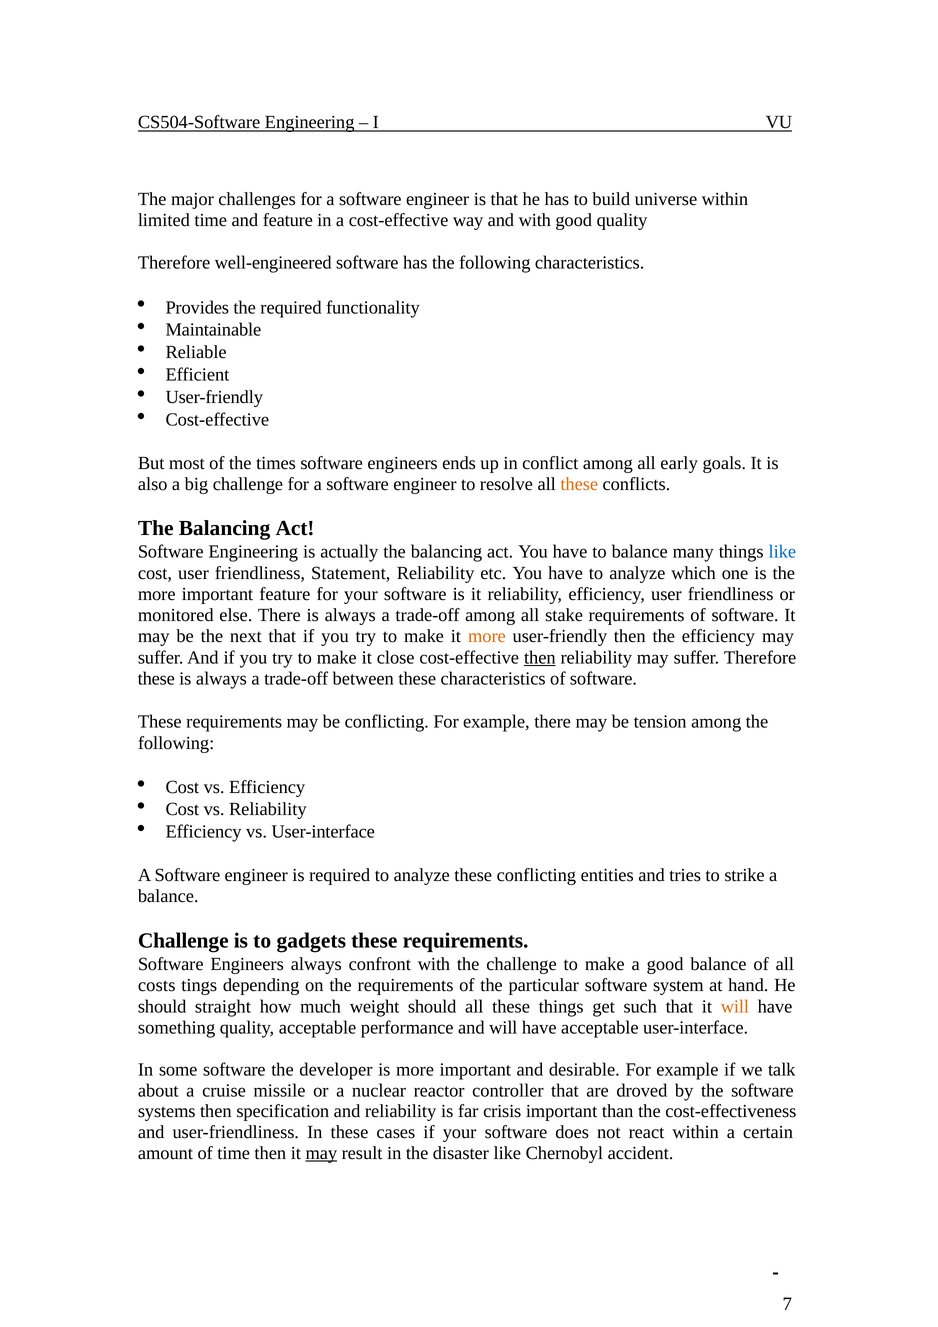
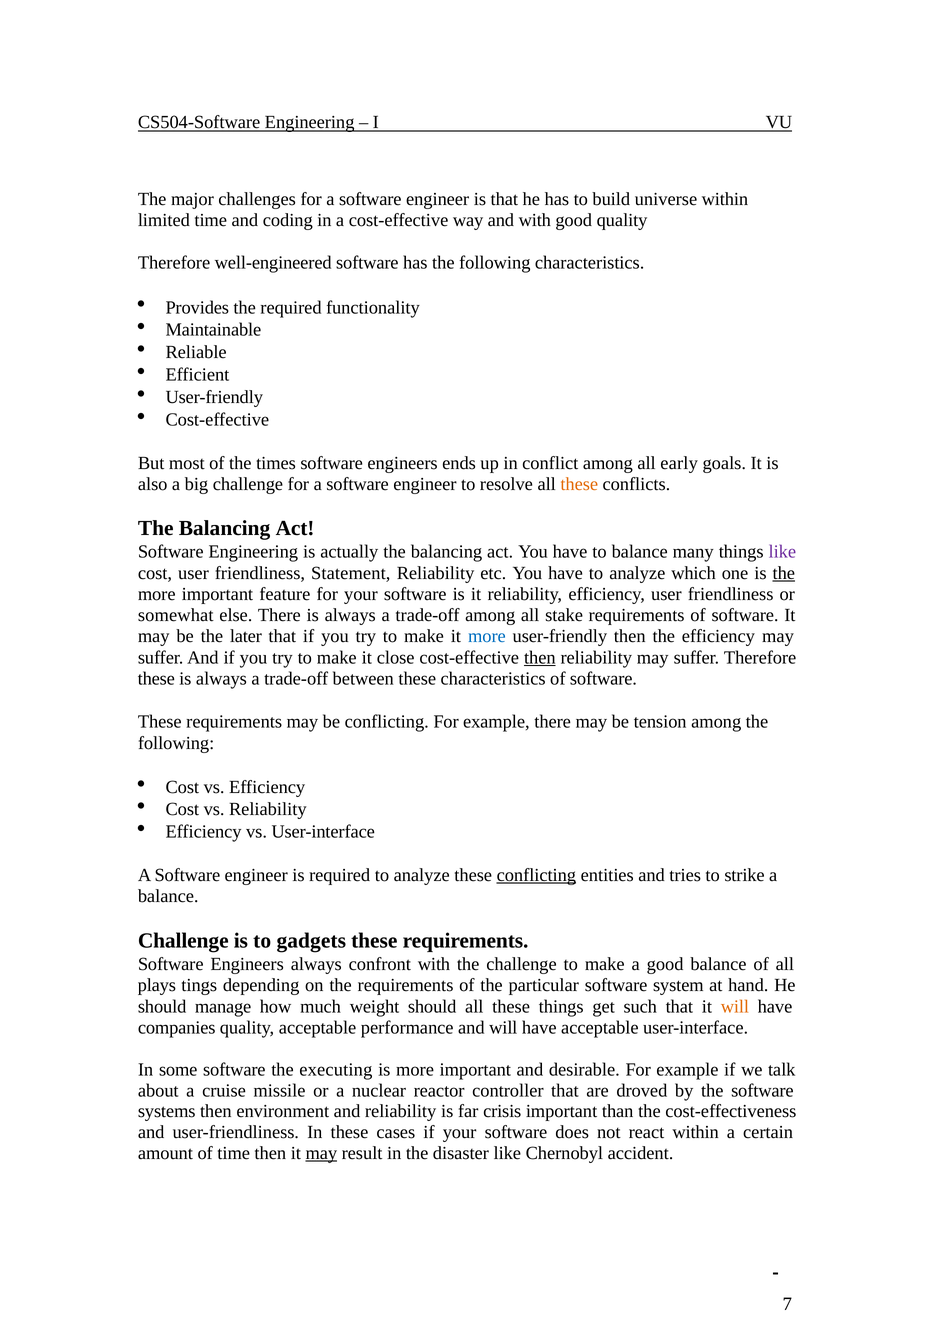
and feature: feature -> coding
like at (782, 552) colour: blue -> purple
the at (784, 573) underline: none -> present
monitored: monitored -> somewhat
next: next -> later
more at (487, 637) colour: orange -> blue
conflicting at (536, 876) underline: none -> present
costs: costs -> plays
straight: straight -> manage
something: something -> companies
developer: developer -> executing
specification: specification -> environment
